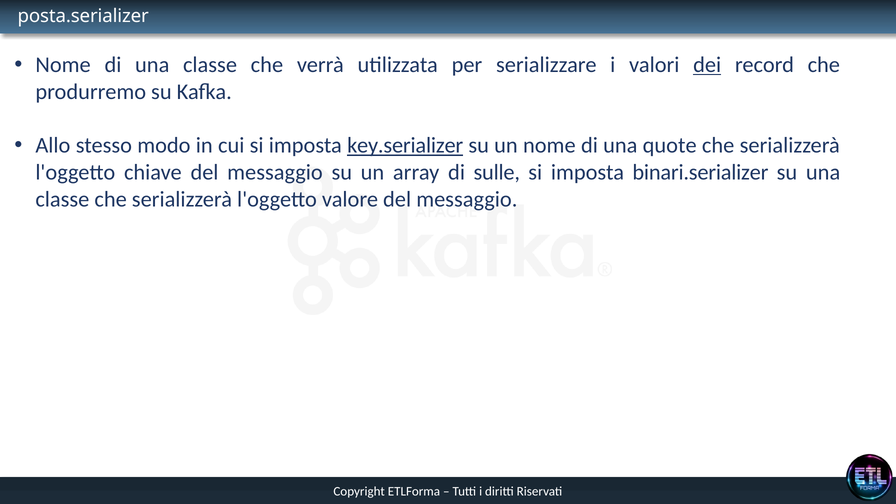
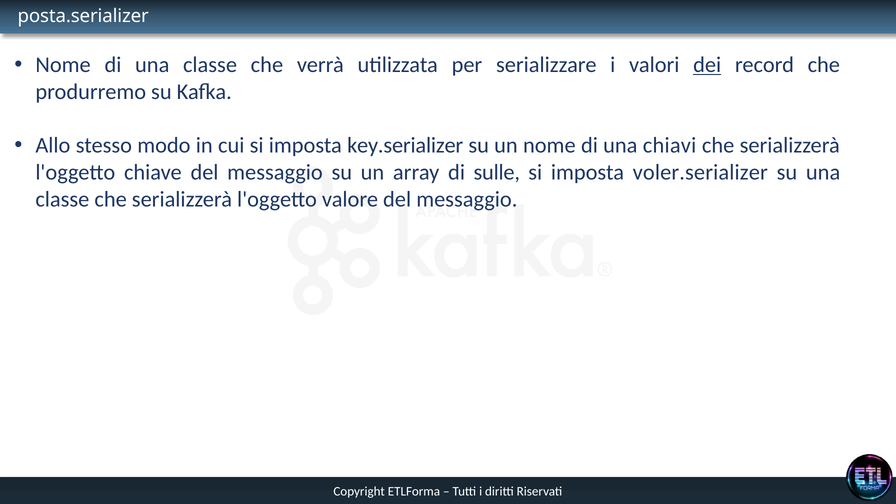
key.serializer underline: present -> none
quote: quote -> chiavi
binari.serializer: binari.serializer -> voler.serializer
